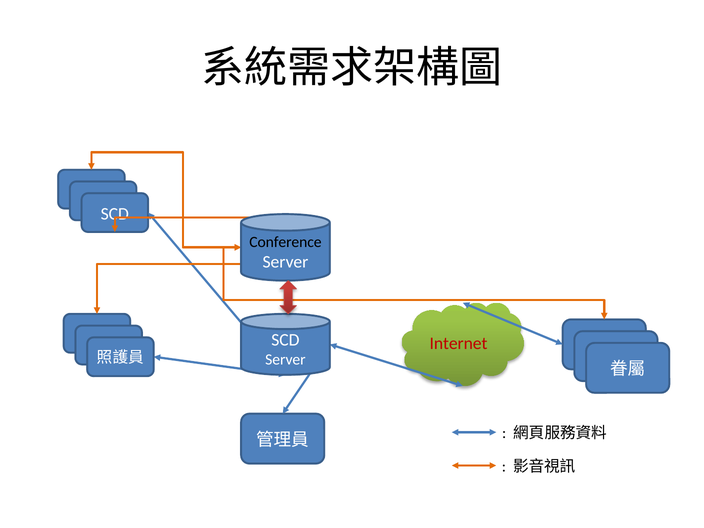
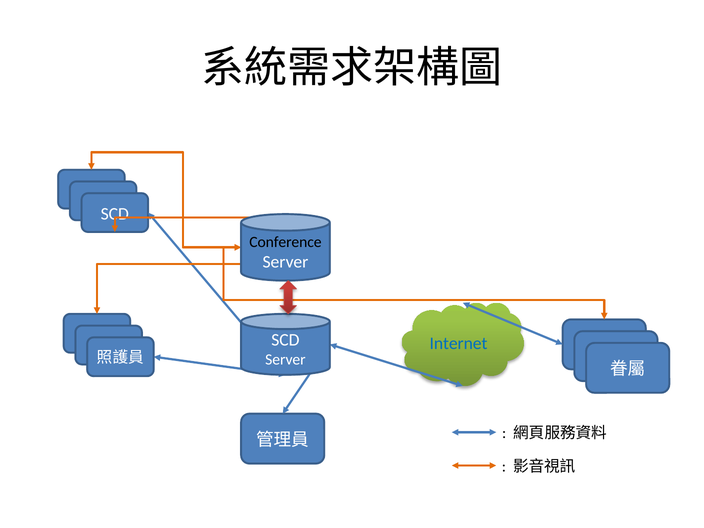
Internet colour: red -> blue
